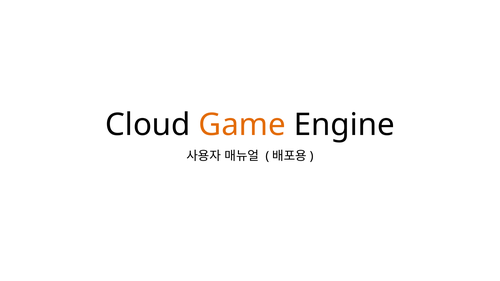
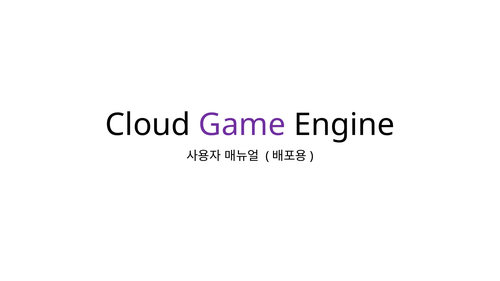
Game colour: orange -> purple
